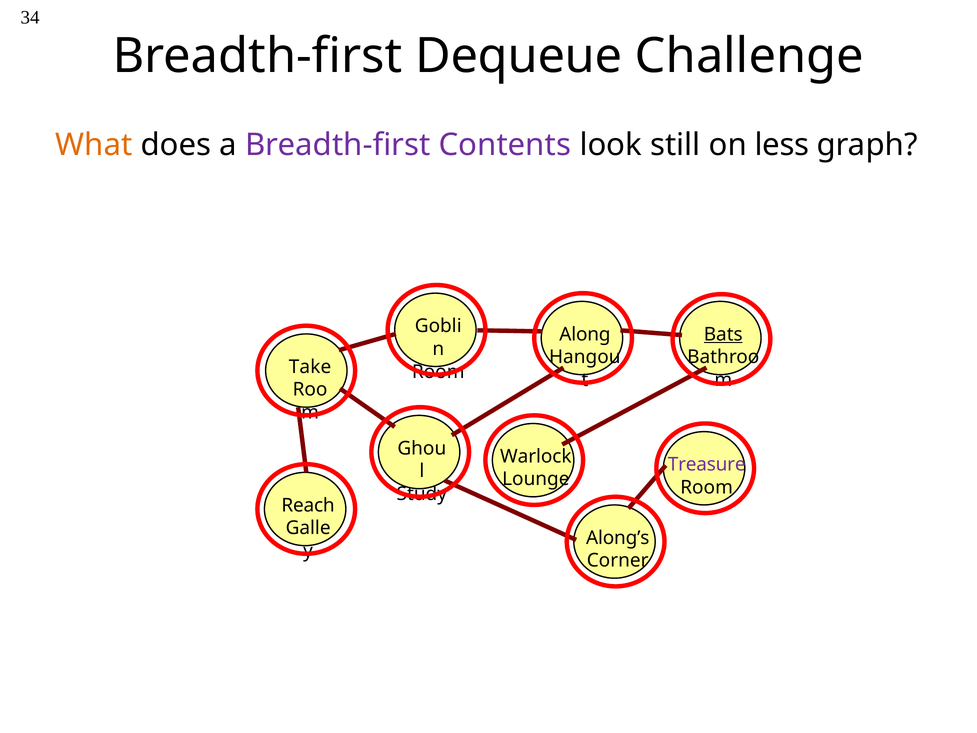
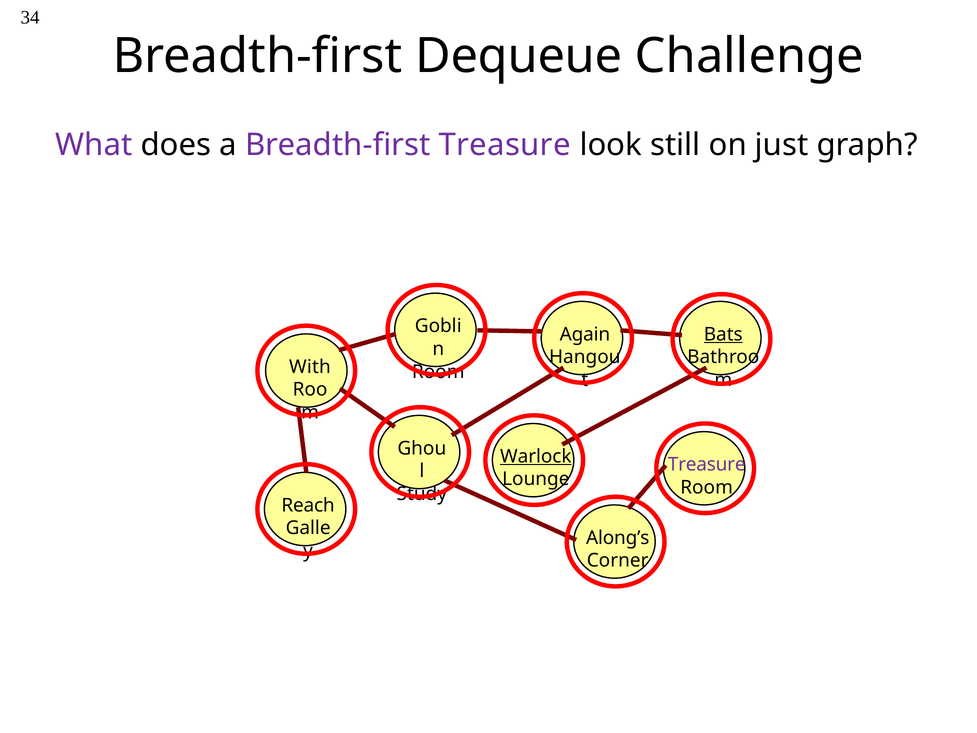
What colour: orange -> purple
Breadth-first Contents: Contents -> Treasure
less: less -> just
Along: Along -> Again
Take: Take -> With
Warlock underline: none -> present
